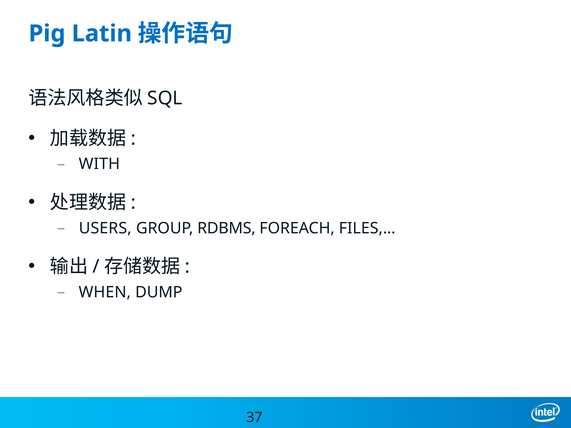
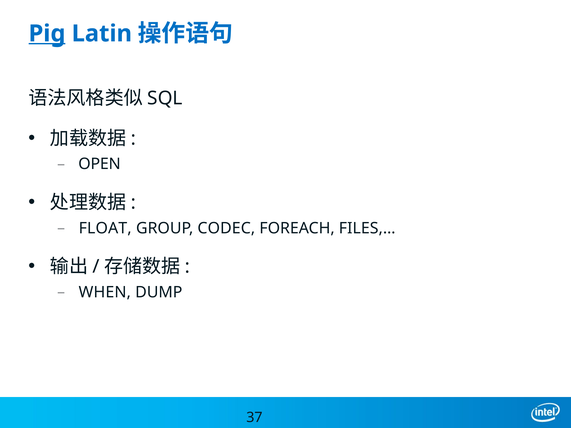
Pig underline: none -> present
WITH: WITH -> OPEN
USERS: USERS -> FLOAT
RDBMS: RDBMS -> CODEC
